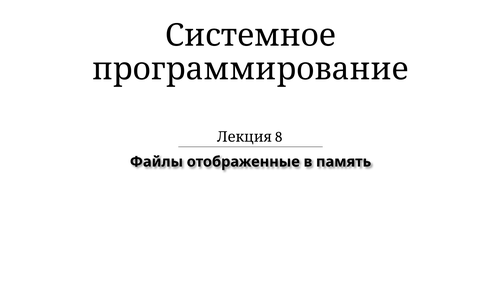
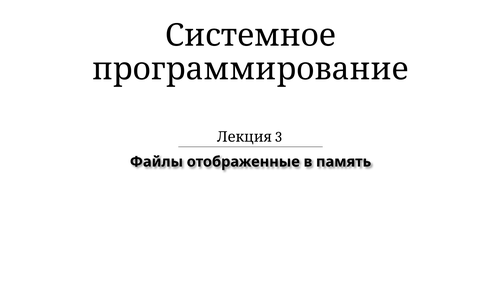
8: 8 -> 3
